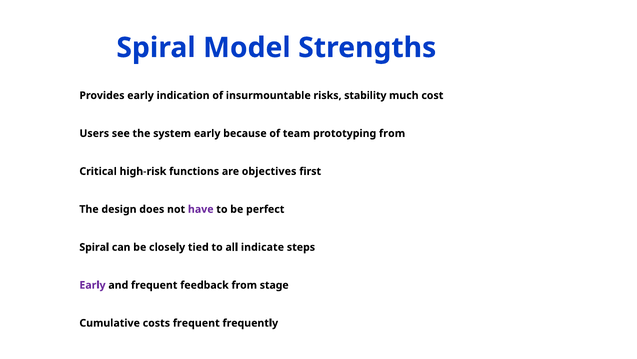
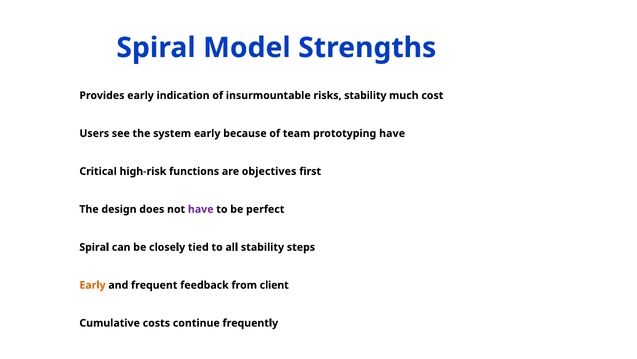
prototyping from: from -> have
all indicate: indicate -> stability
Early at (92, 285) colour: purple -> orange
stage: stage -> client
costs frequent: frequent -> continue
